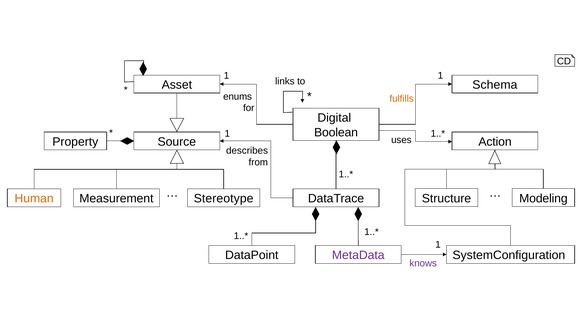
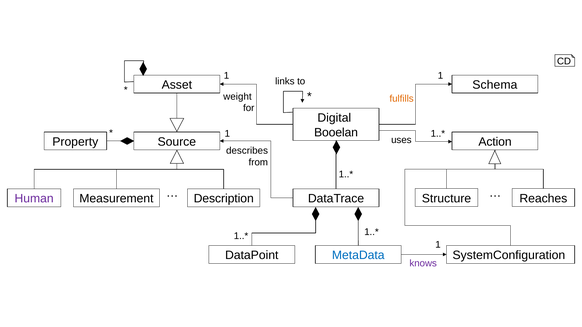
enums: enums -> weight
Boolean: Boolean -> Booelan
Modeling: Modeling -> Reaches
Human colour: orange -> purple
Stereotype: Stereotype -> Description
MetaData colour: purple -> blue
